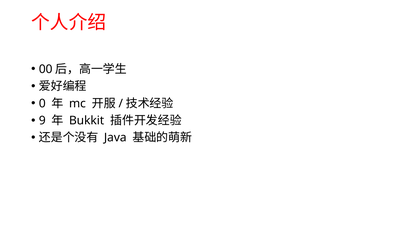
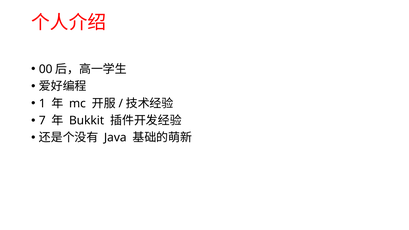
0: 0 -> 1
9: 9 -> 7
